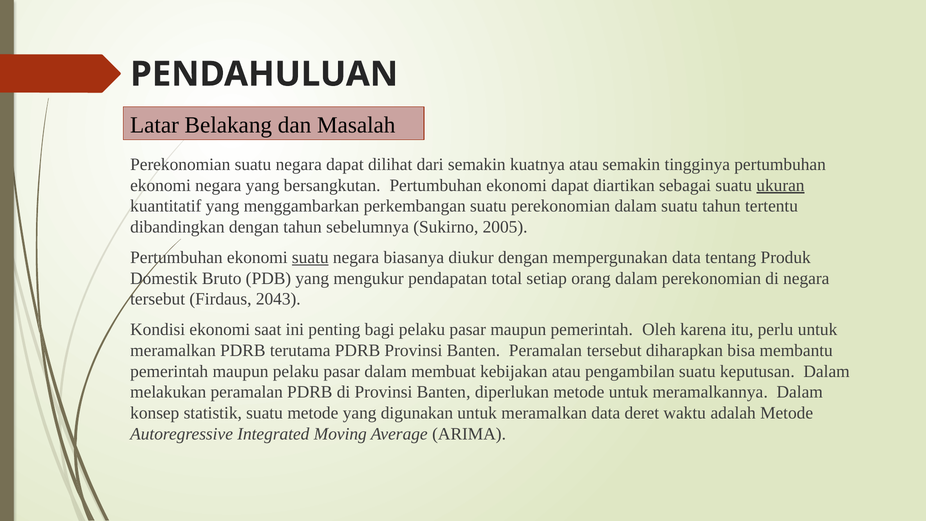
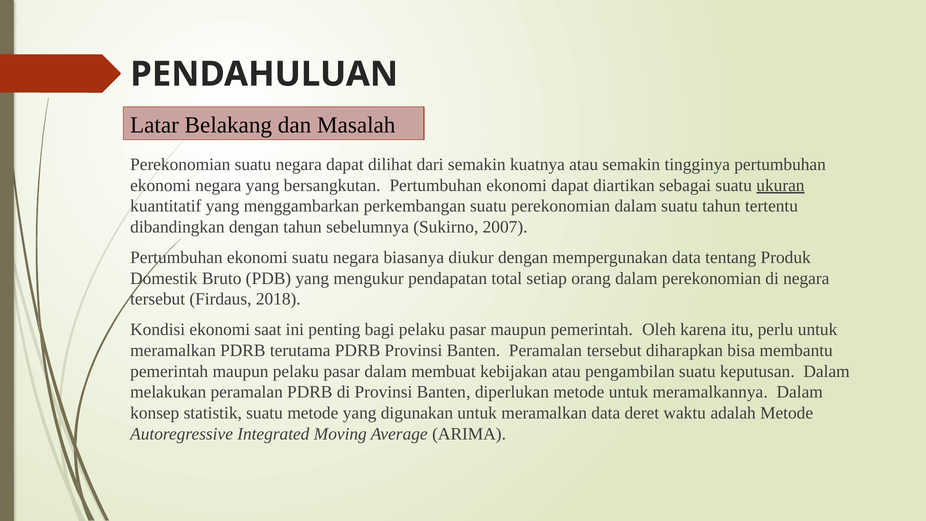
2005: 2005 -> 2007
suatu at (310, 257) underline: present -> none
2043: 2043 -> 2018
